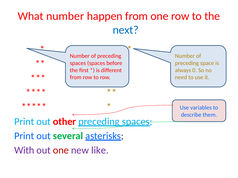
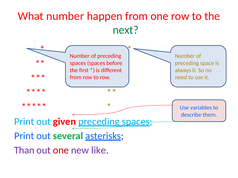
next colour: blue -> green
other: other -> given
With: With -> Than
